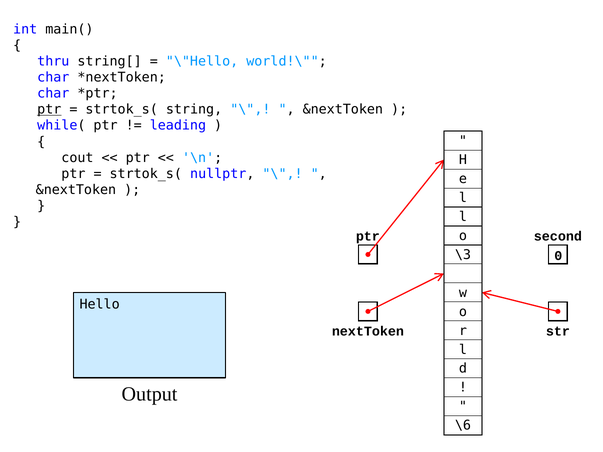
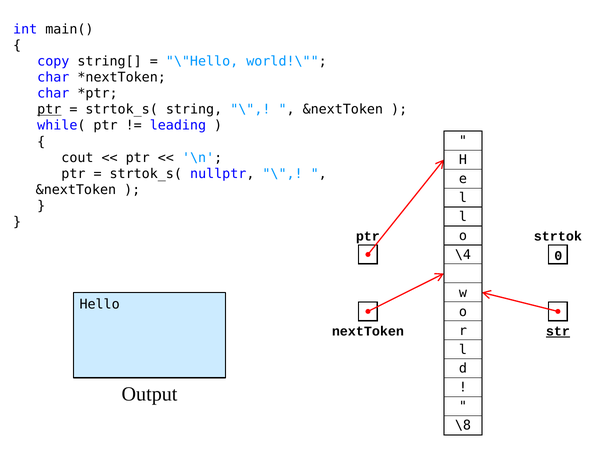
thru: thru -> copy
second: second -> strtok
\3: \3 -> \4
str underline: none -> present
\6: \6 -> \8
